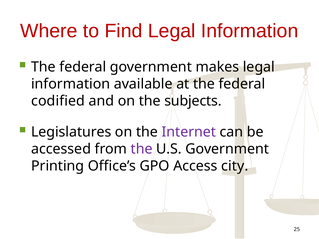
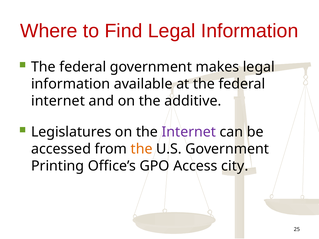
codified at (58, 101): codified -> internet
subjects: subjects -> additive
the at (142, 149) colour: purple -> orange
